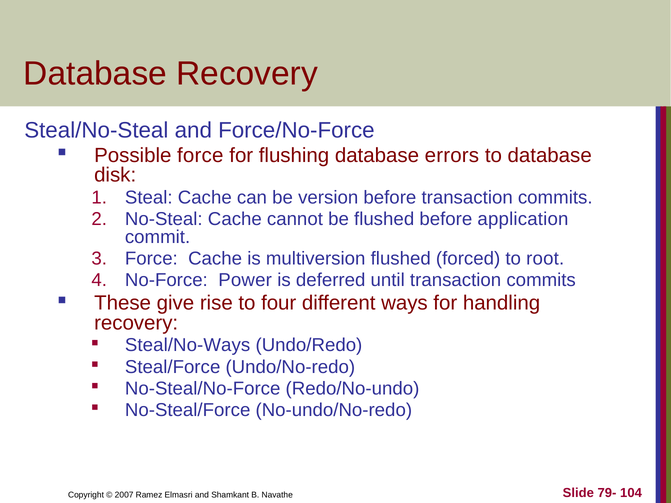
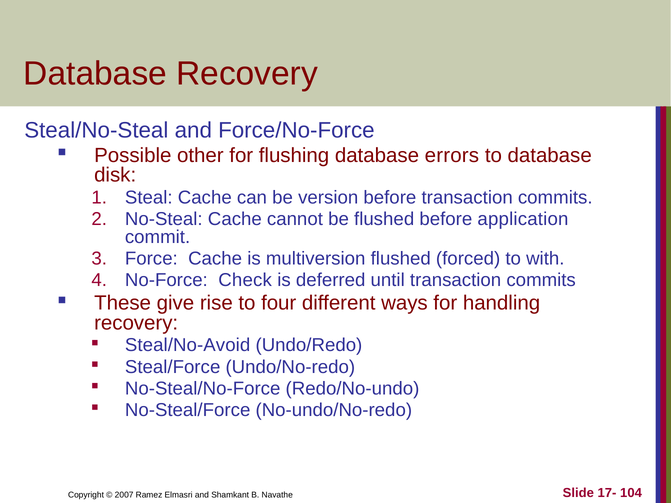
Possible force: force -> other
root: root -> with
Power: Power -> Check
Steal/No-Ways: Steal/No-Ways -> Steal/No-Avoid
79-: 79- -> 17-
